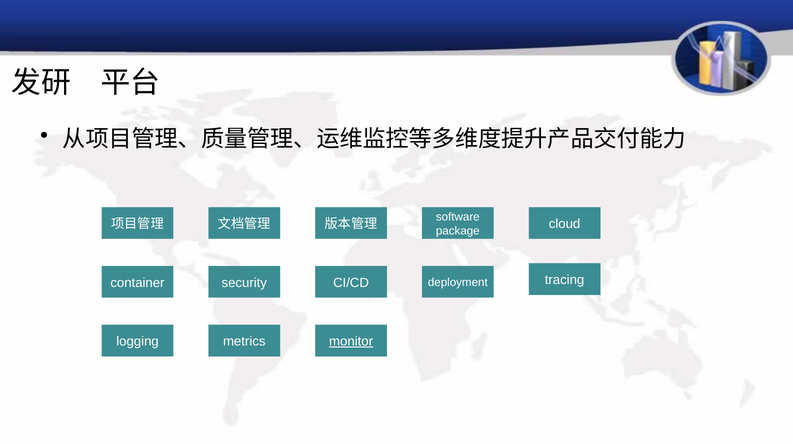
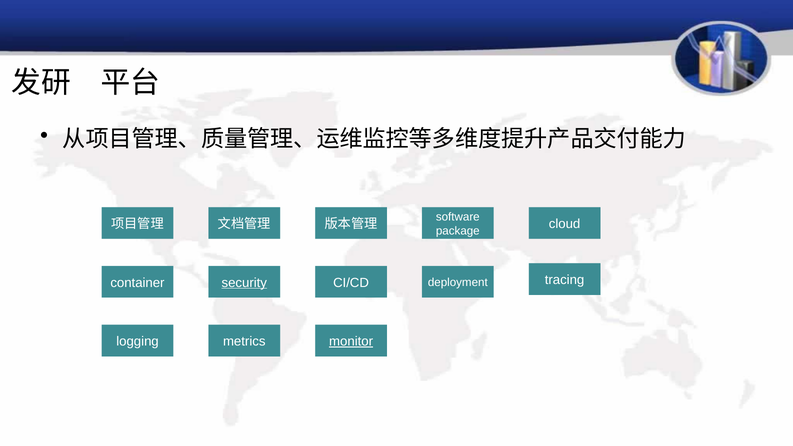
security underline: none -> present
